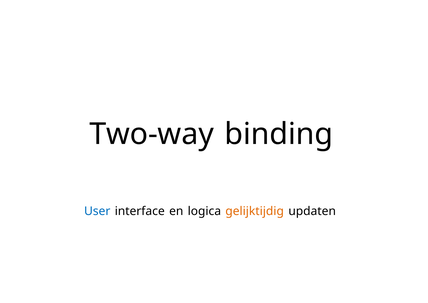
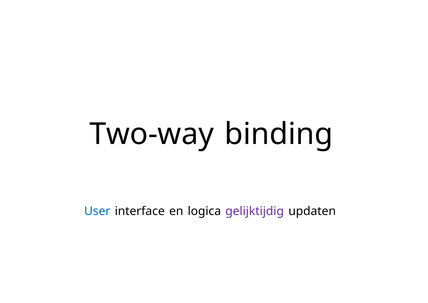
gelijktijdig colour: orange -> purple
